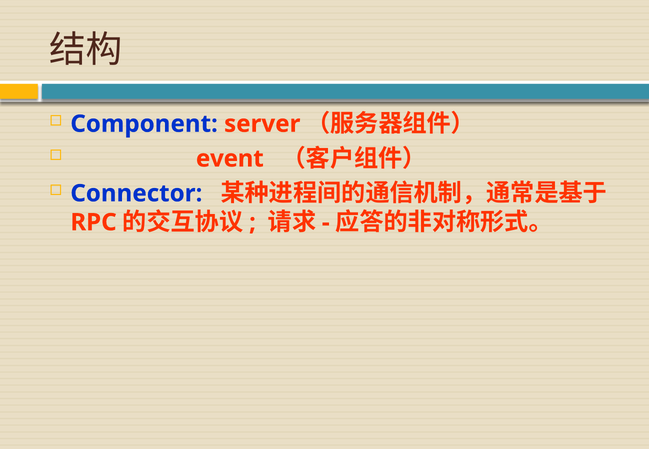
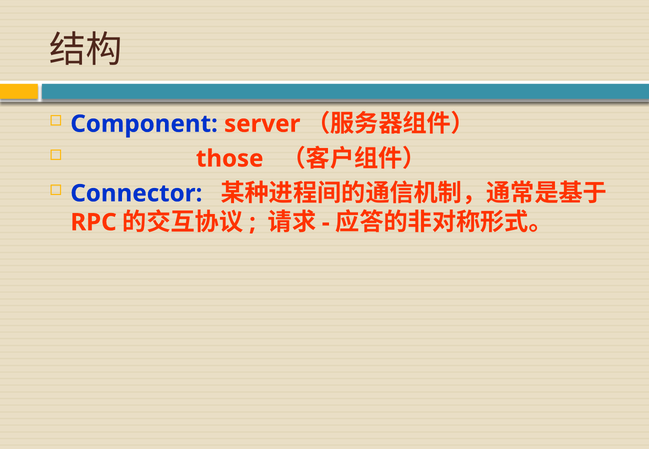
event: event -> those
